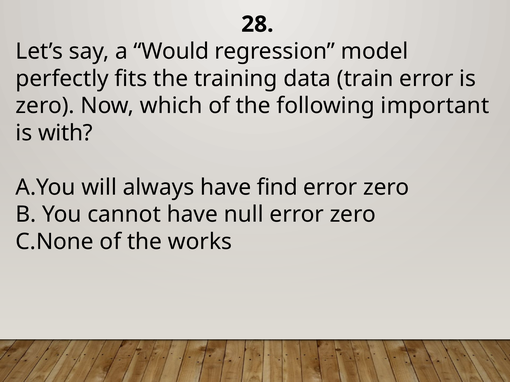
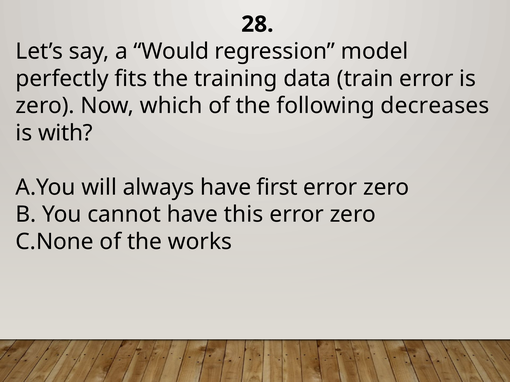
important: important -> decreases
find: find -> first
null: null -> this
